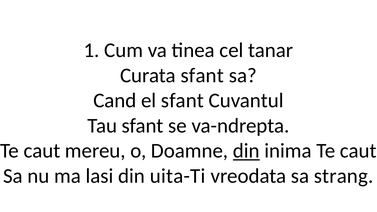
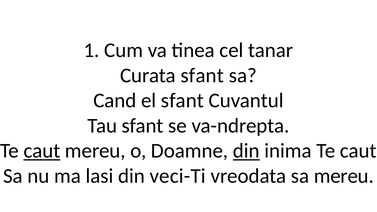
caut at (42, 151) underline: none -> present
uita-Ti: uita-Ti -> veci-Ti
sa strang: strang -> mereu
